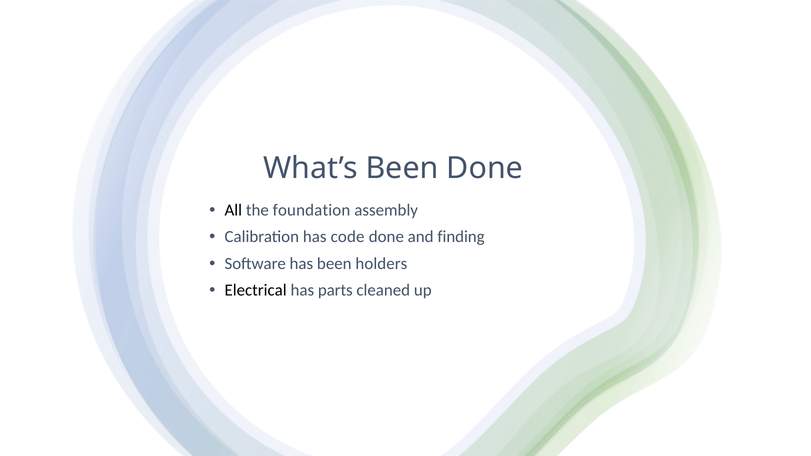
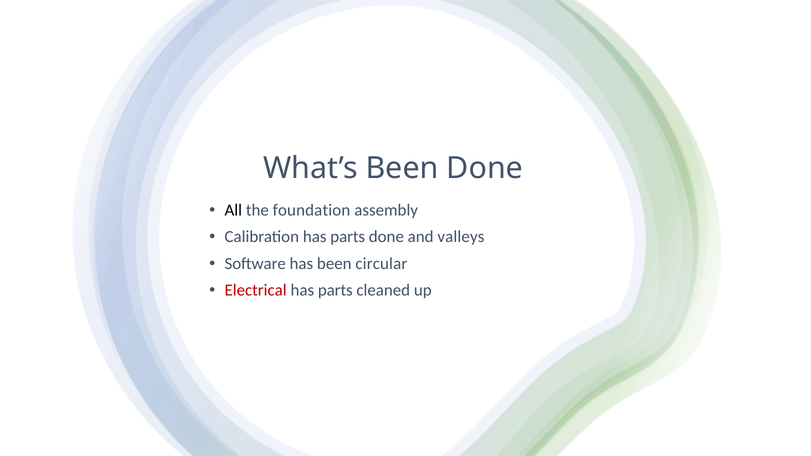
Calibration has code: code -> parts
finding: finding -> valleys
holders: holders -> circular
Electrical colour: black -> red
